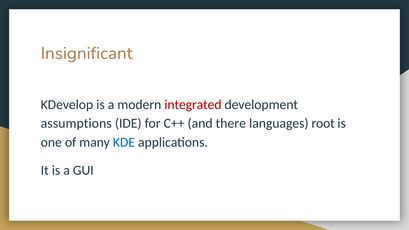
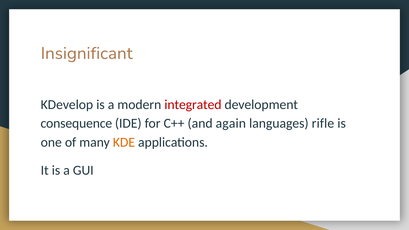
assumptions: assumptions -> consequence
there: there -> again
root: root -> rifle
KDE colour: blue -> orange
